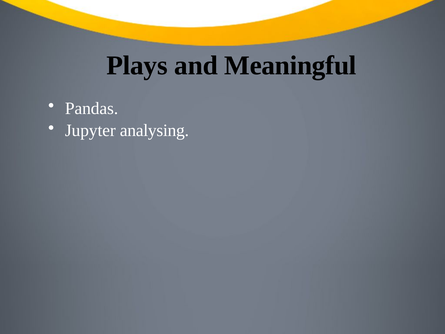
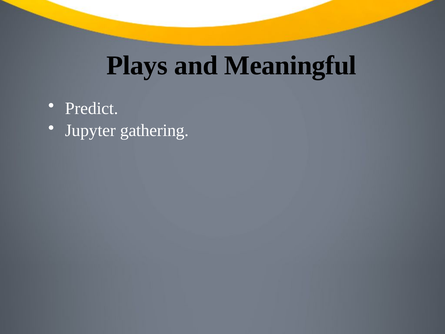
Pandas: Pandas -> Predict
analysing: analysing -> gathering
